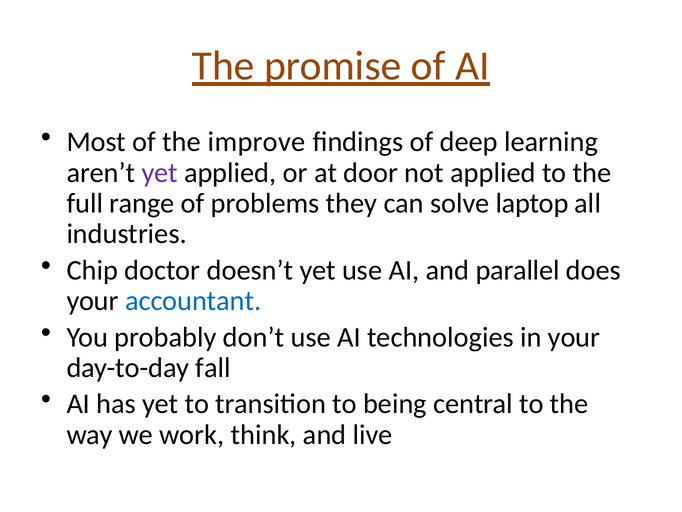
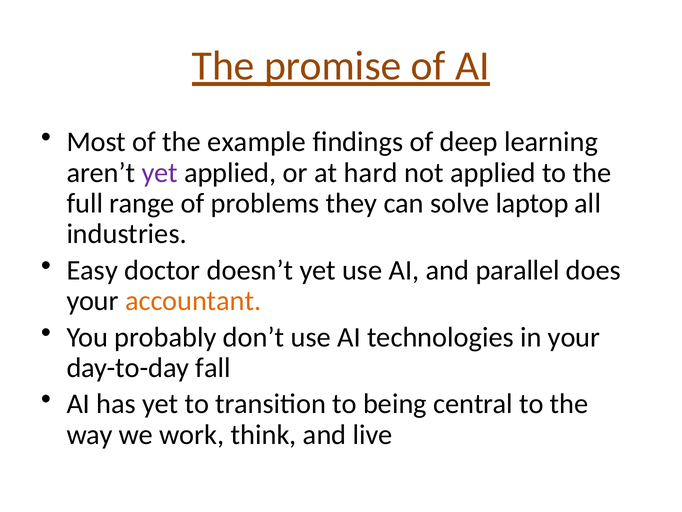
improve: improve -> example
door: door -> hard
Chip: Chip -> Easy
accountant colour: blue -> orange
